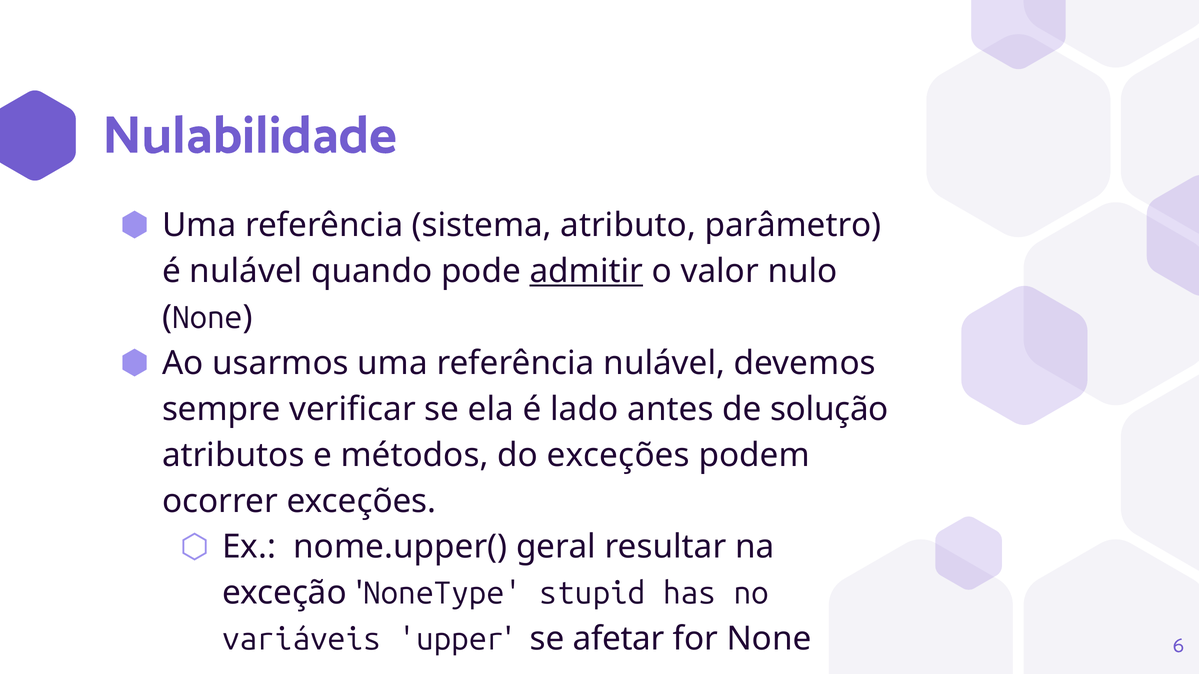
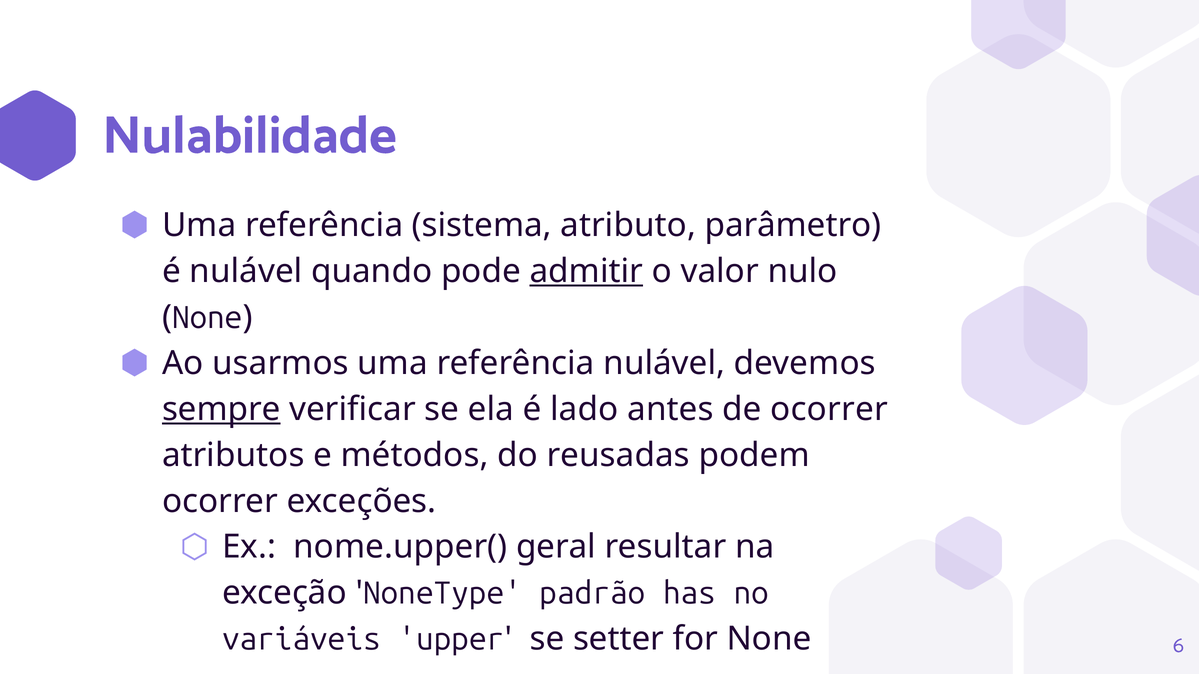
sempre underline: none -> present
de solução: solução -> ocorrer
do exceções: exceções -> reusadas
stupid: stupid -> padrão
afetar: afetar -> setter
